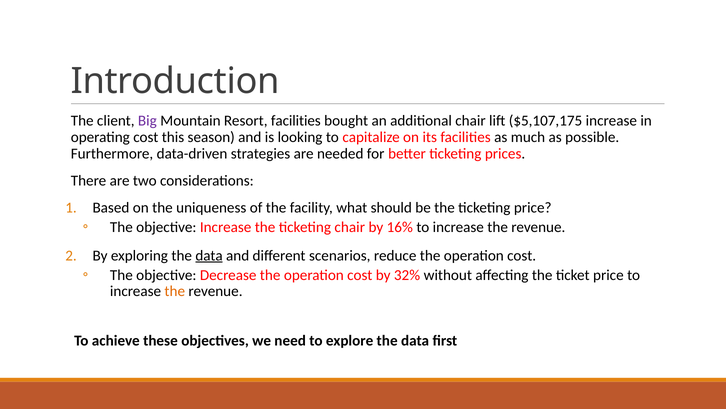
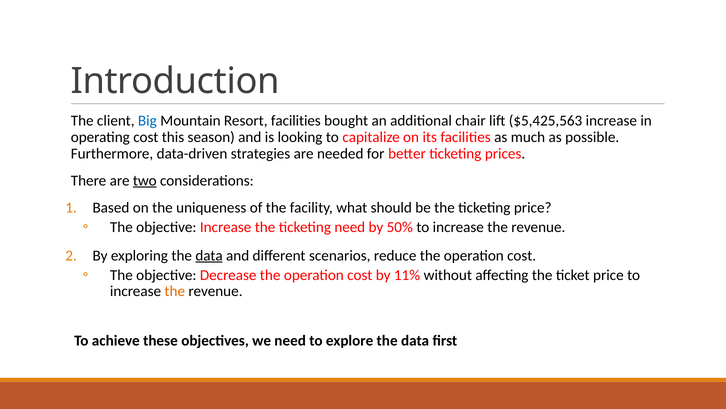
Big colour: purple -> blue
$5,107,175: $5,107,175 -> $5,425,563
two underline: none -> present
ticketing chair: chair -> need
16%: 16% -> 50%
32%: 32% -> 11%
